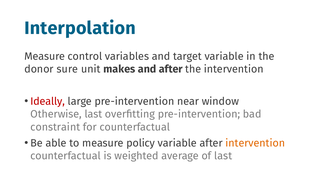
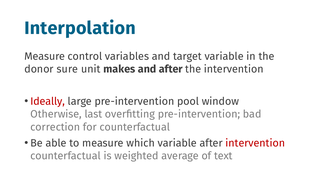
near: near -> pool
constraint: constraint -> correction
policy: policy -> which
intervention at (255, 143) colour: orange -> red
of last: last -> text
